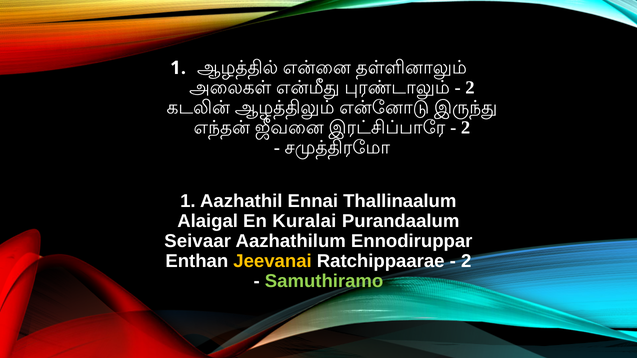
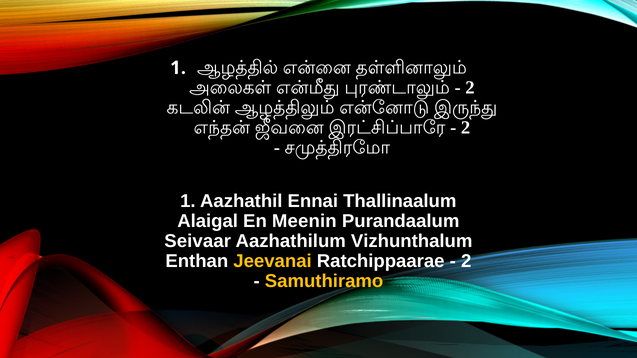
Kuralai: Kuralai -> Meenin
Ennodiruppar: Ennodiruppar -> Vizhunthalum
Samuthiramo colour: light green -> yellow
